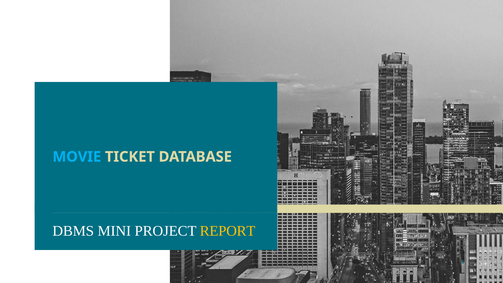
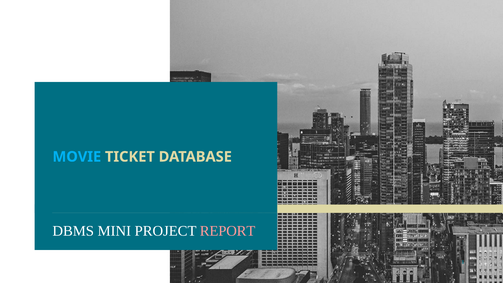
REPORT colour: yellow -> pink
